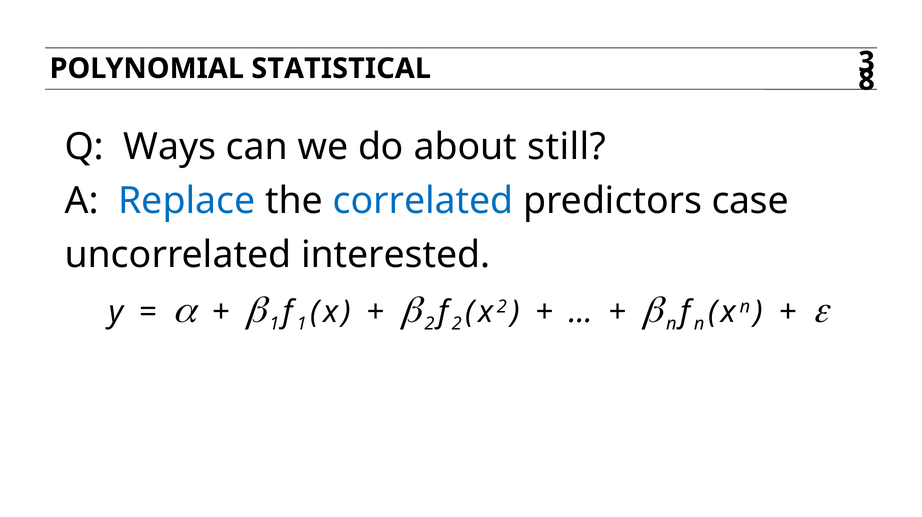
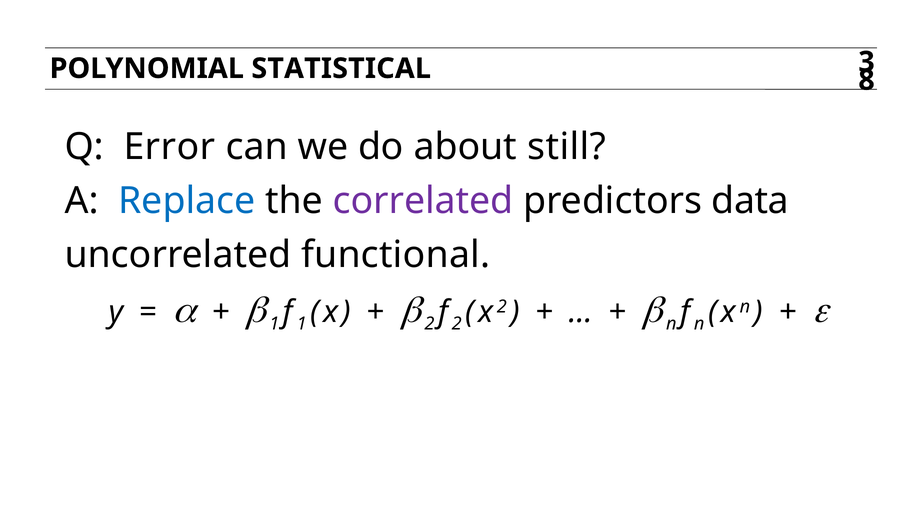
Ways: Ways -> Error
correlated colour: blue -> purple
case: case -> data
interested: interested -> functional
